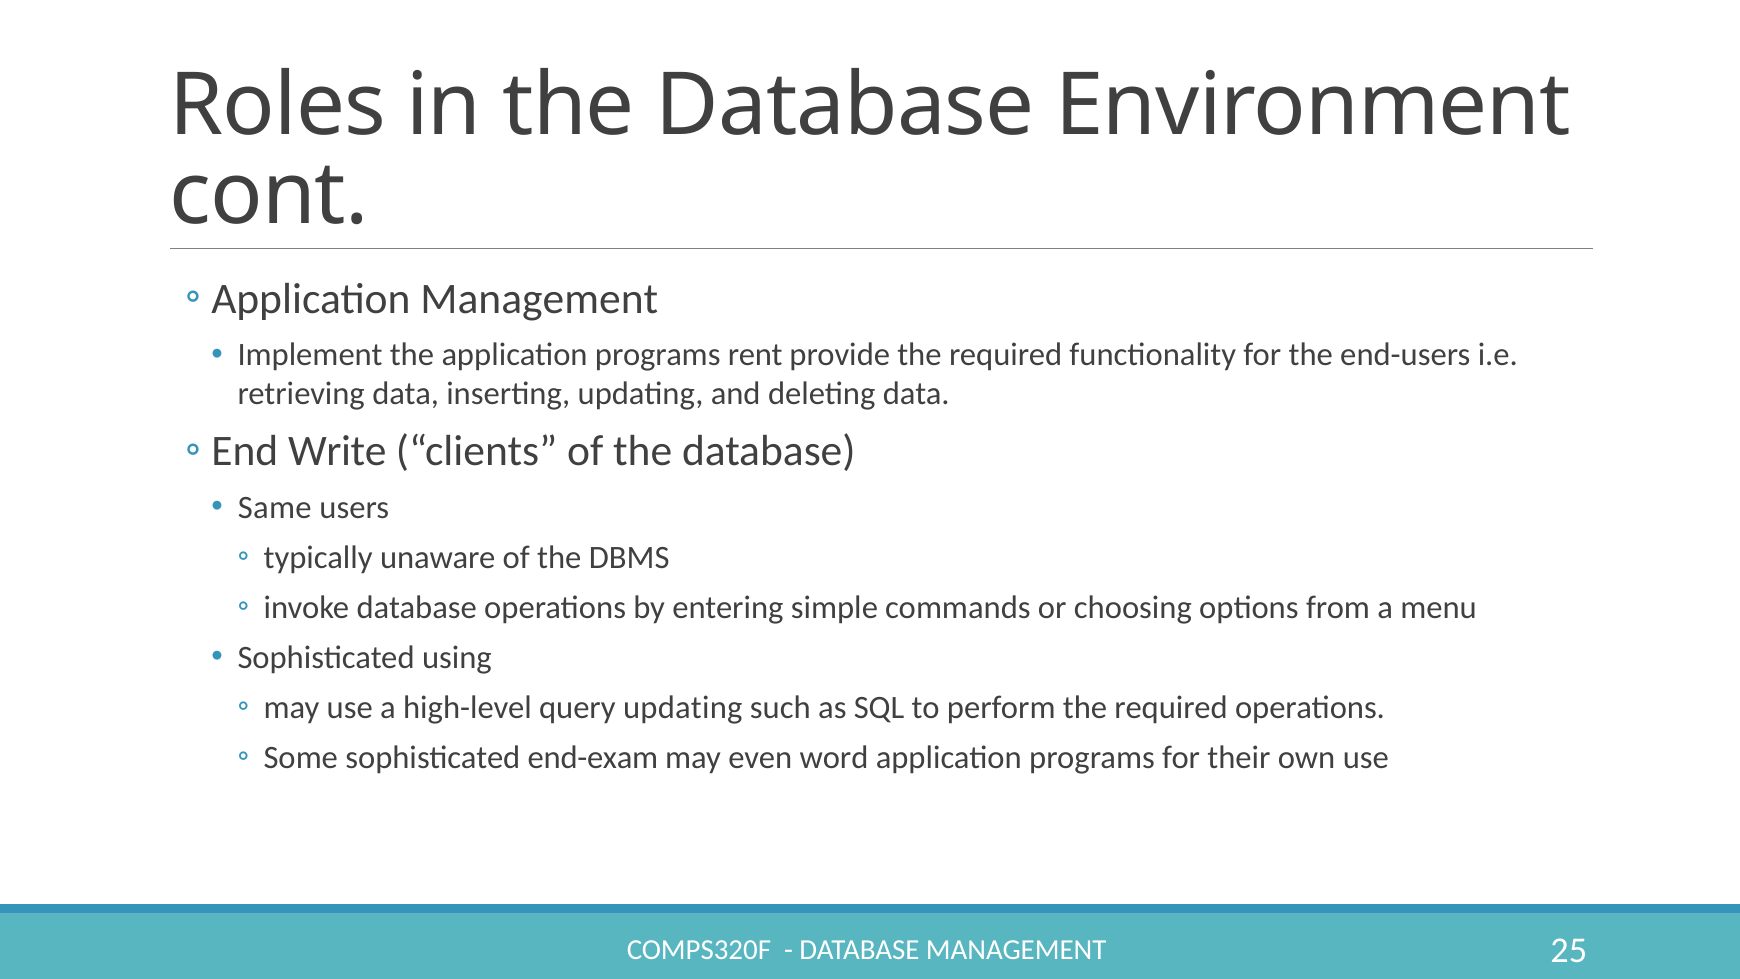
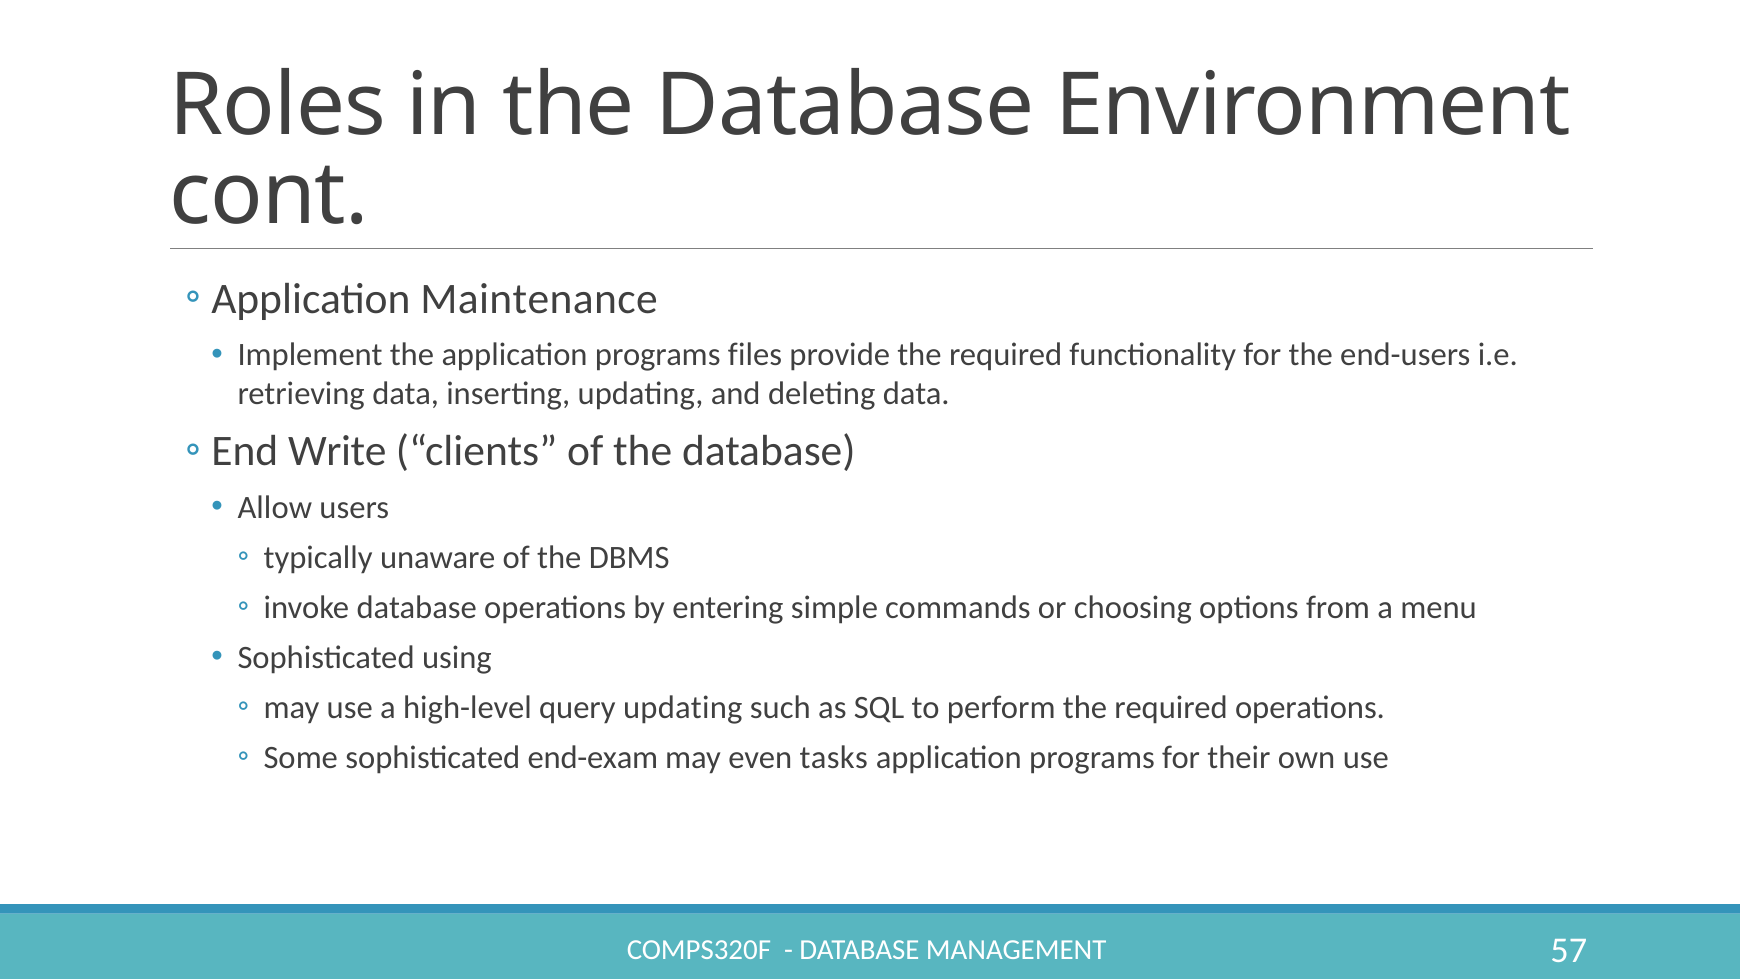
Management at (539, 299): Management -> Maintenance
rent: rent -> files
Same: Same -> Allow
word: word -> tasks
25: 25 -> 57
